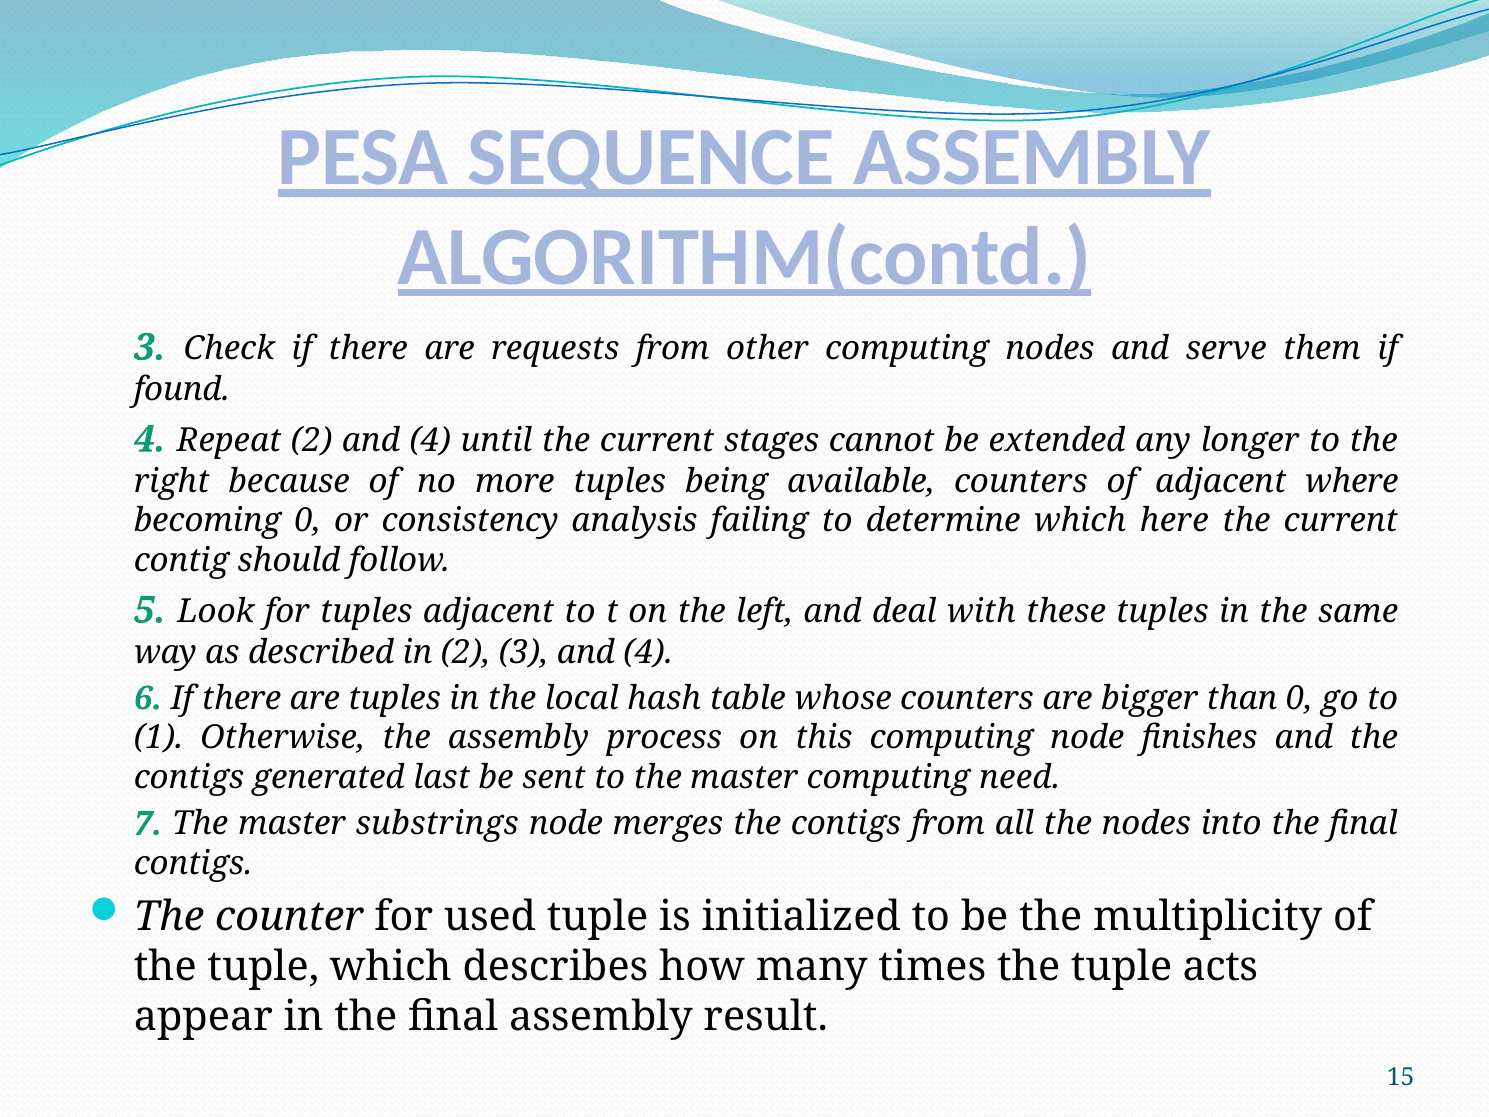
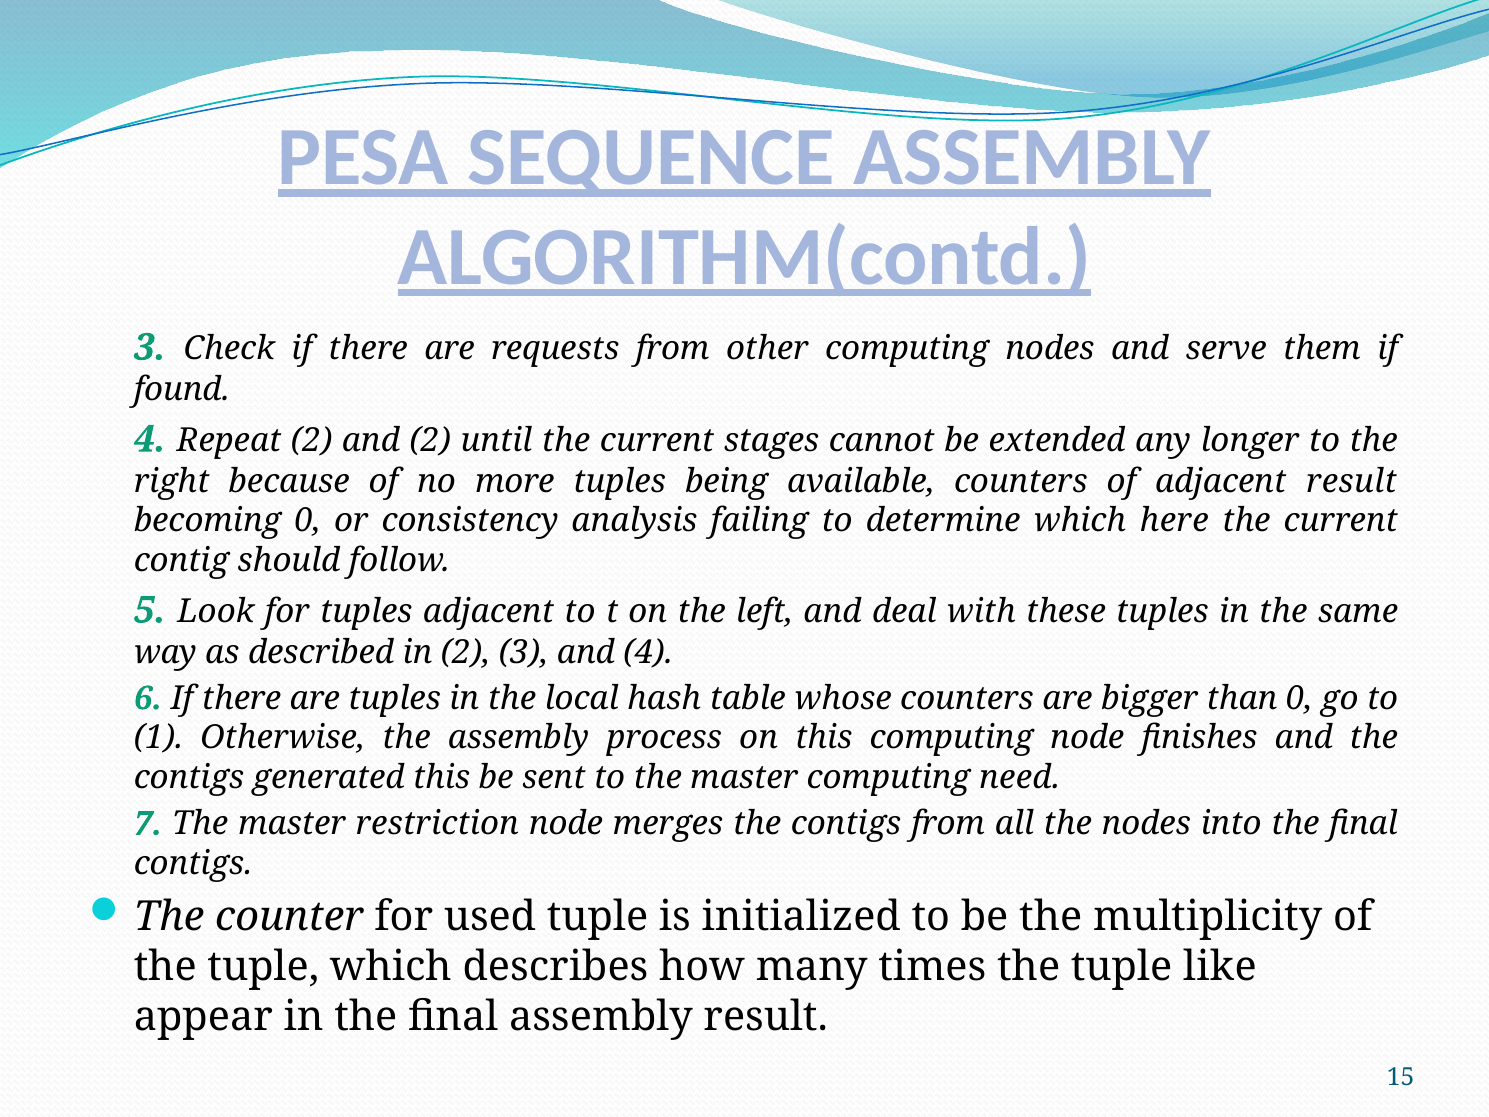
2 and 4: 4 -> 2
adjacent where: where -> result
generated last: last -> this
substrings: substrings -> restriction
acts: acts -> like
